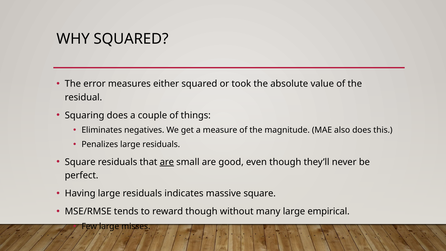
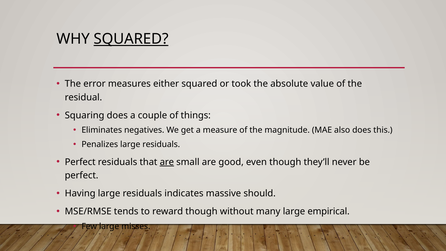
SQUARED at (131, 39) underline: none -> present
Square at (80, 162): Square -> Perfect
massive square: square -> should
